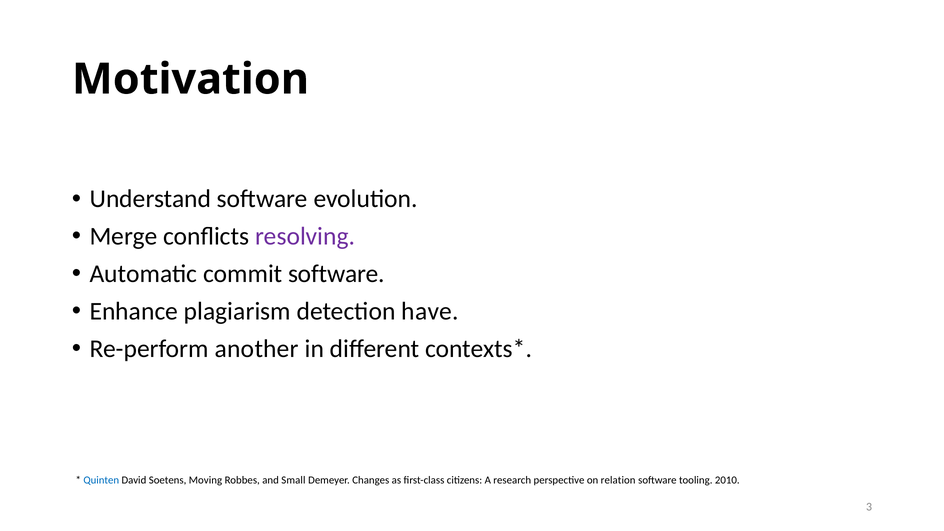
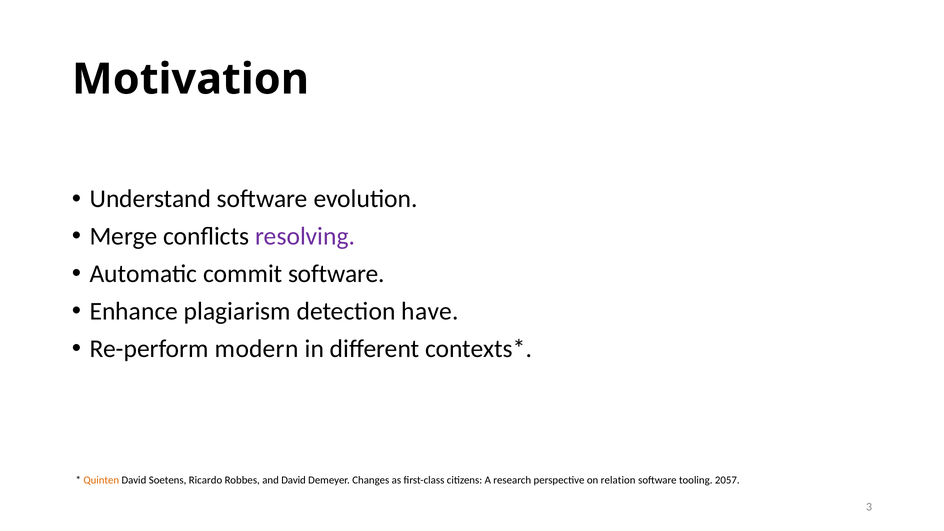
another: another -> modern
Quinten colour: blue -> orange
Moving: Moving -> Ricardo
and Small: Small -> David
2010: 2010 -> 2057
